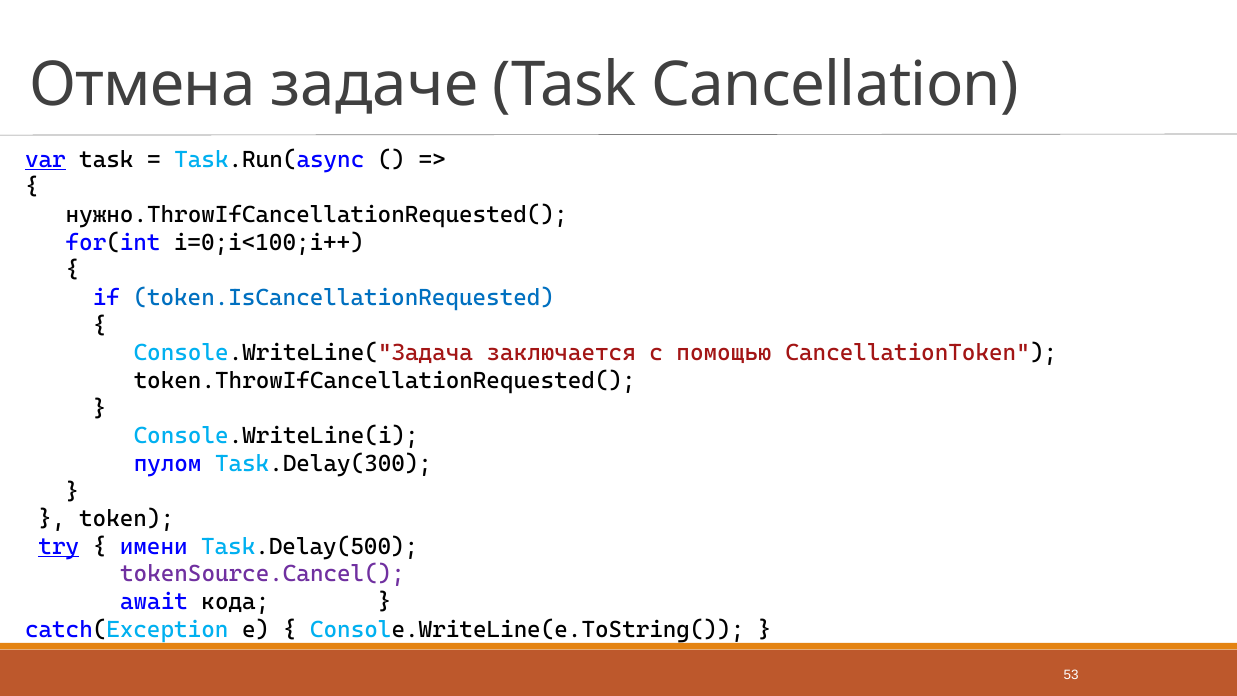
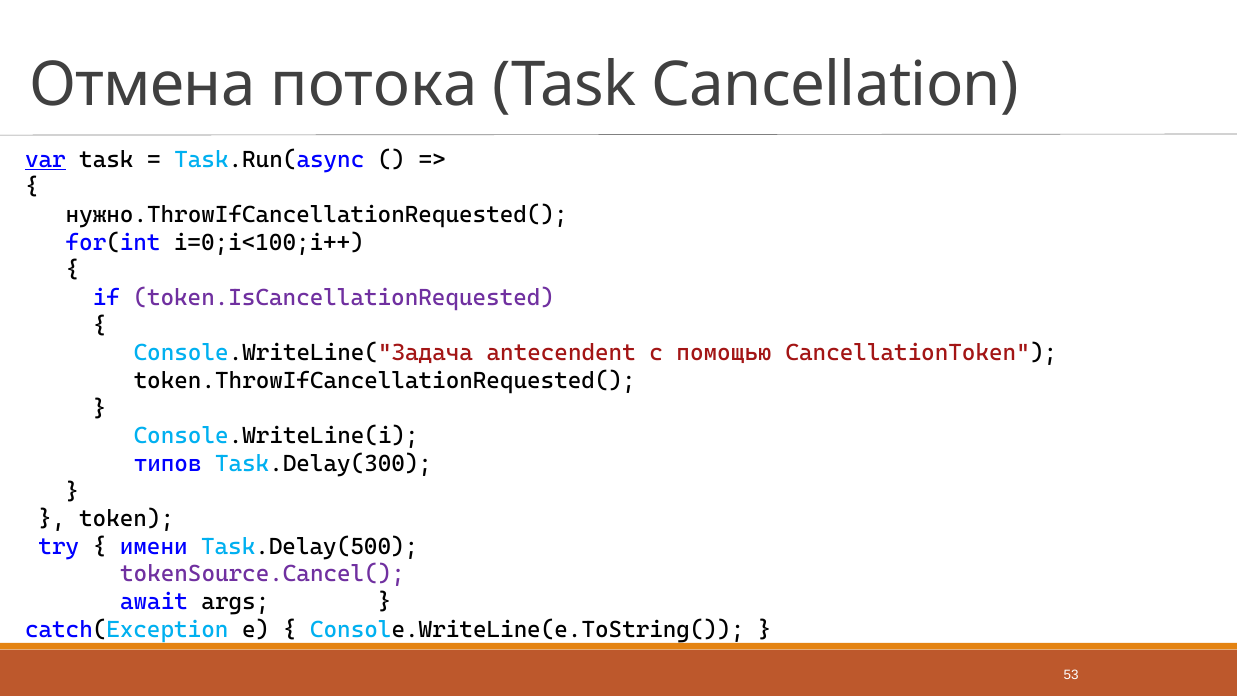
задаче: задаче -> потока
token.IsCancellationRequested colour: blue -> purple
заключается: заключается -> antecendent
пулом: пулом -> типов
try underline: present -> none
кода: кода -> args
